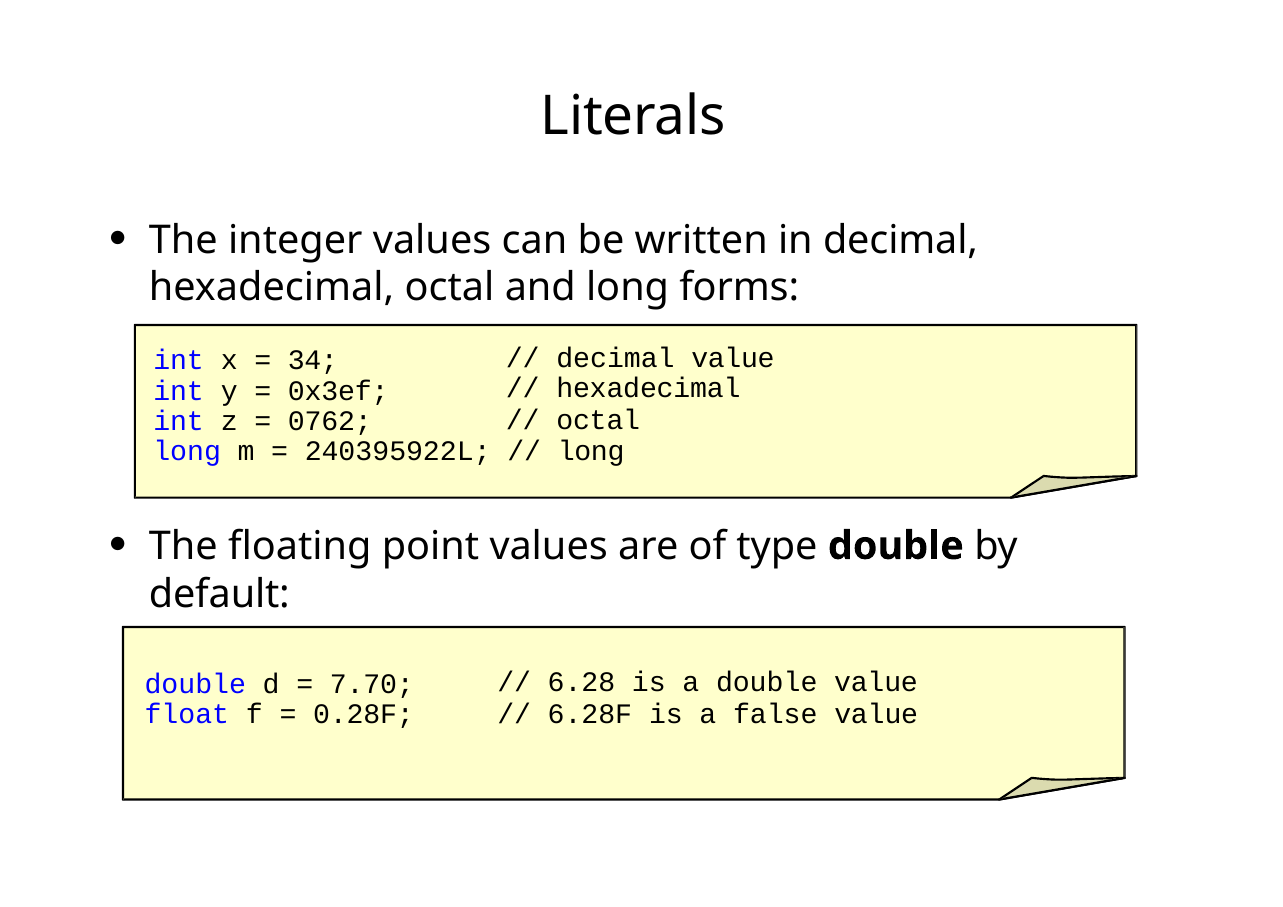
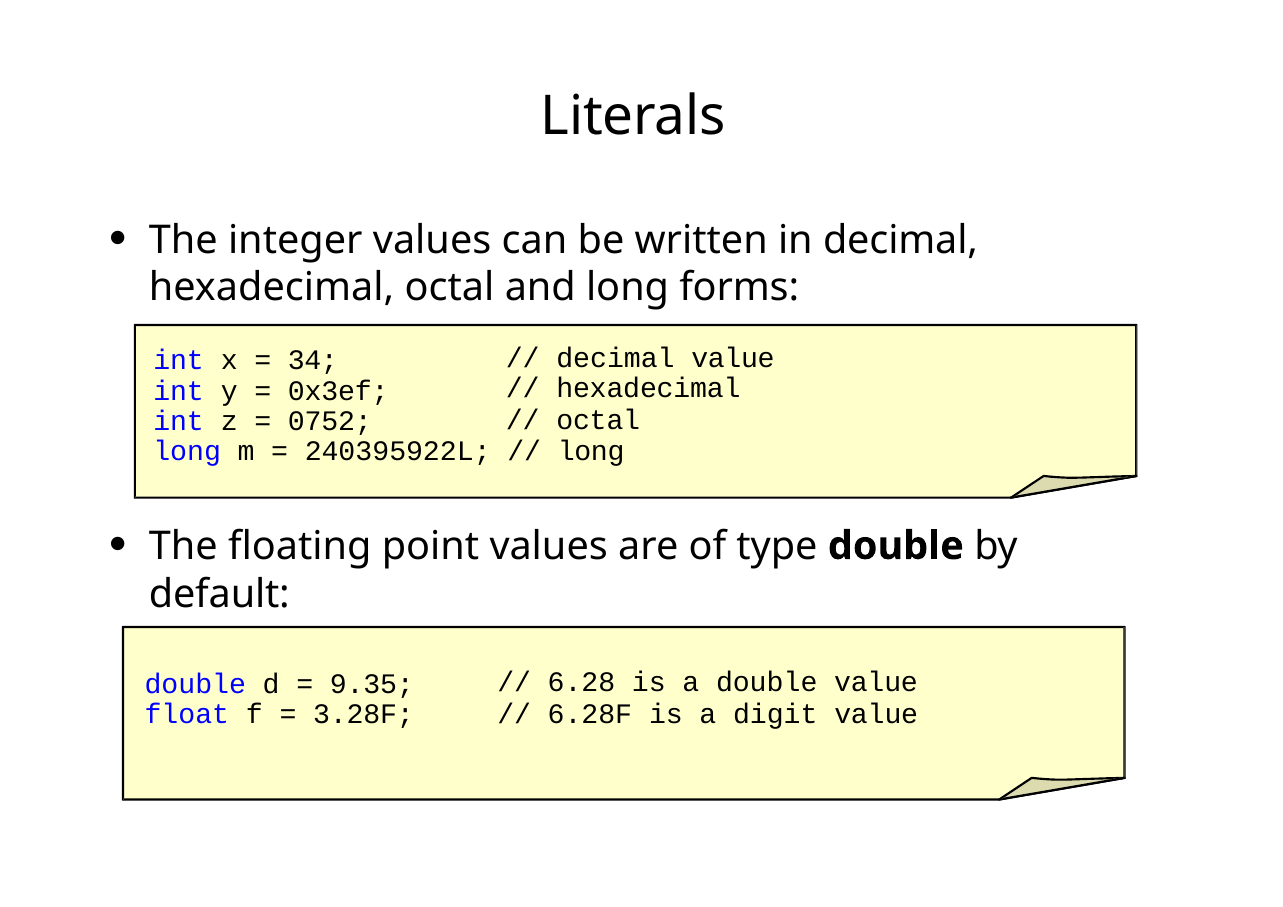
0762: 0762 -> 0752
7.70: 7.70 -> 9.35
false: false -> digit
0.28F: 0.28F -> 3.28F
